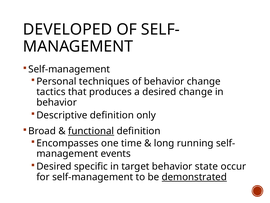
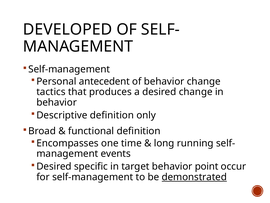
techniques: techniques -> antecedent
functional underline: present -> none
state: state -> point
